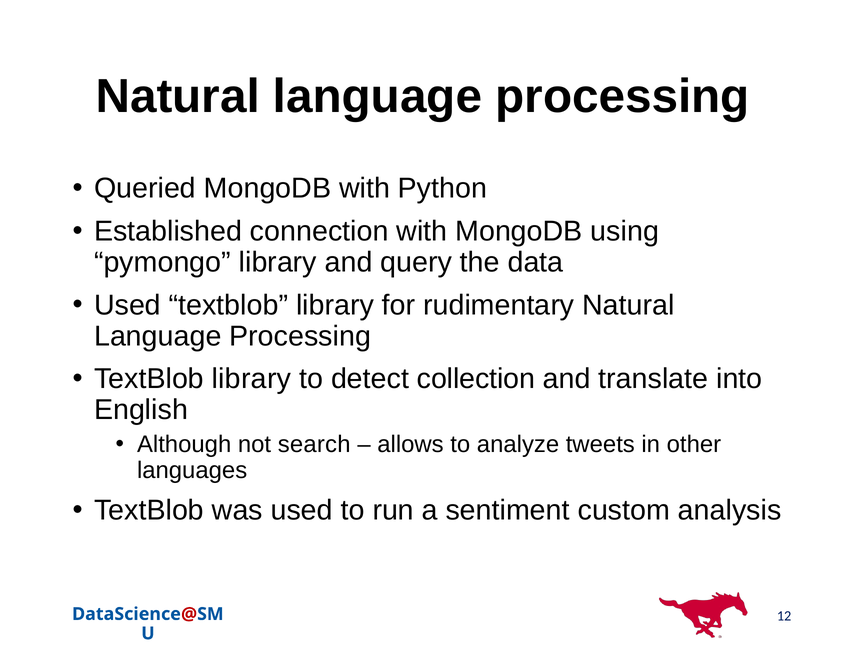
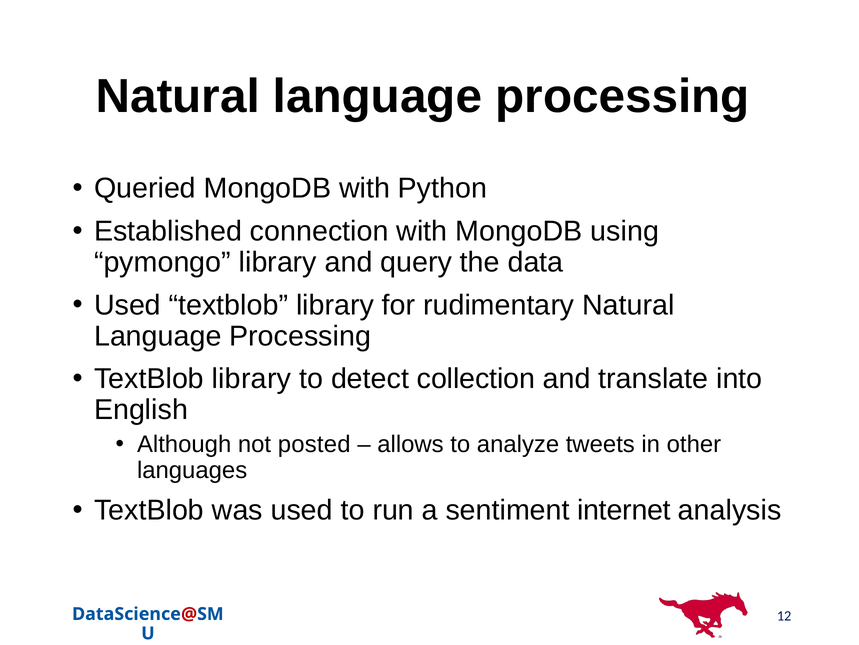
search: search -> posted
custom: custom -> internet
